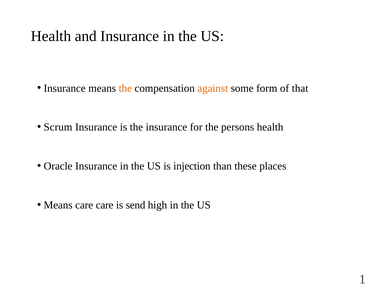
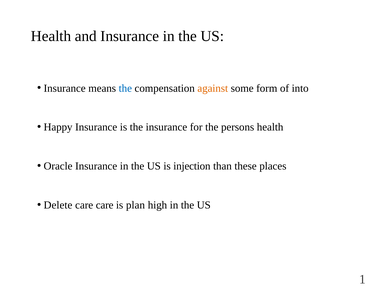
the at (125, 88) colour: orange -> blue
that: that -> into
Scrum: Scrum -> Happy
Means at (58, 205): Means -> Delete
send: send -> plan
